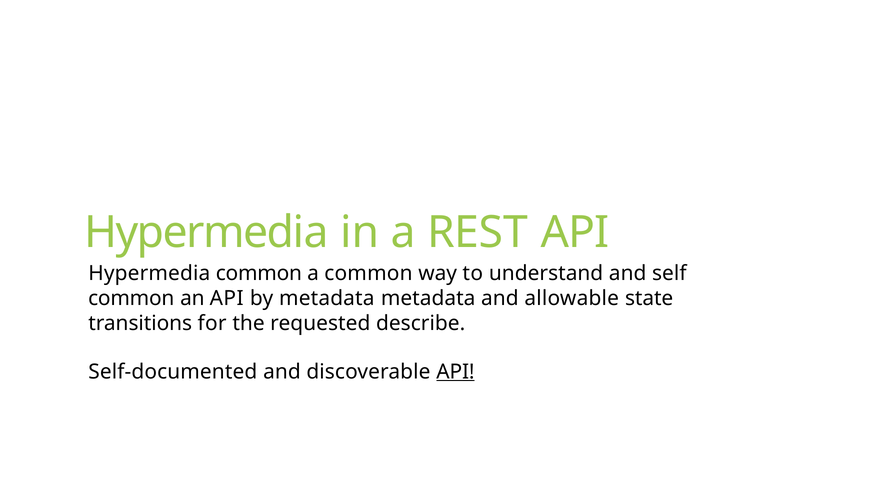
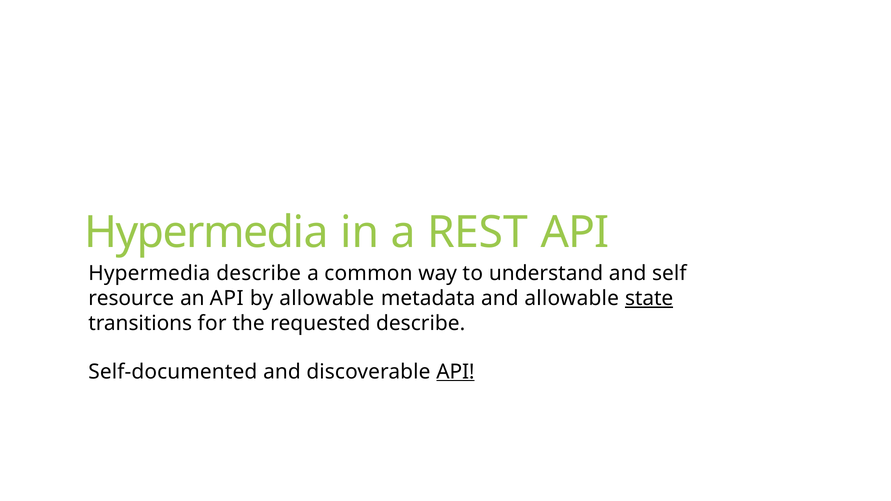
Hypermedia common: common -> describe
common at (131, 298): common -> resource
by metadata: metadata -> allowable
state underline: none -> present
